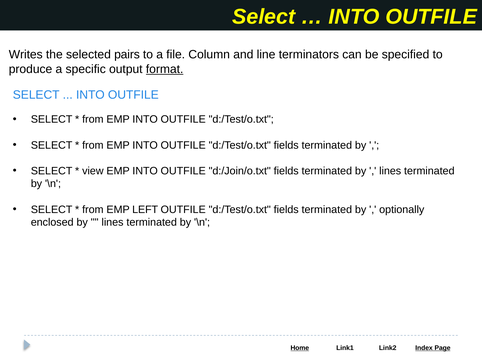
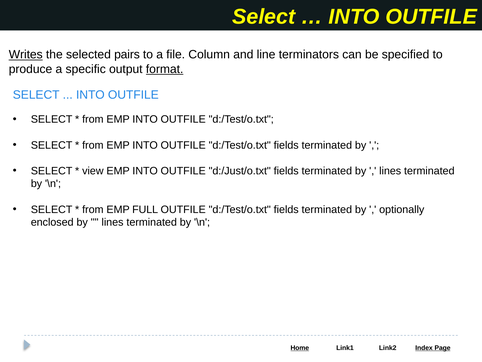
Writes underline: none -> present
d:/Join/o.txt: d:/Join/o.txt -> d:/Just/o.txt
LEFT: LEFT -> FULL
